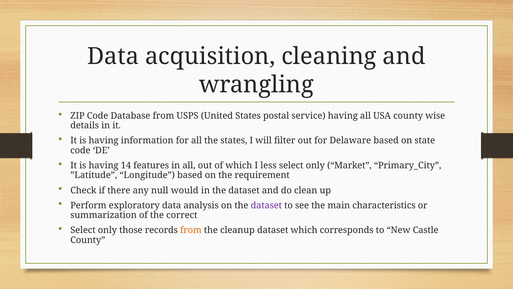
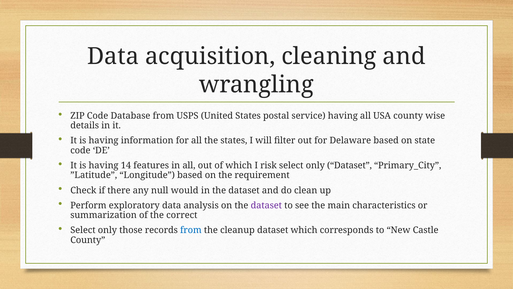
less: less -> risk
only Market: Market -> Dataset
from at (191, 230) colour: orange -> blue
